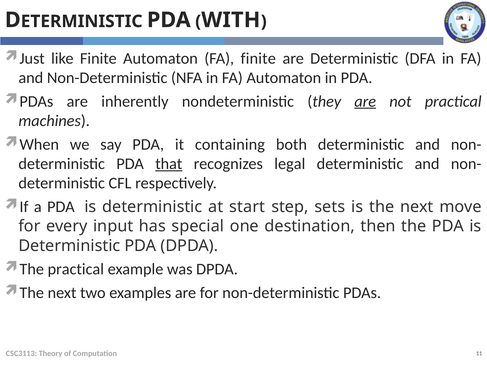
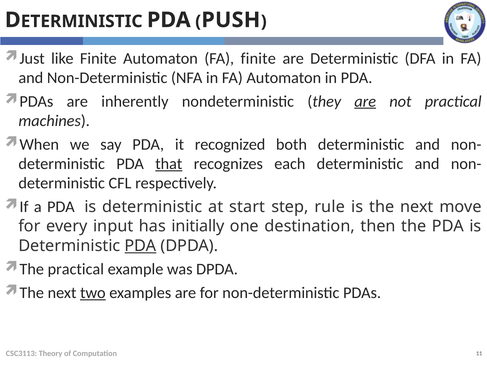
WITH: WITH -> PUSH
containing: containing -> recognized
legal: legal -> each
sets: sets -> rule
special: special -> initially
PDA at (140, 246) underline: none -> present
two underline: none -> present
